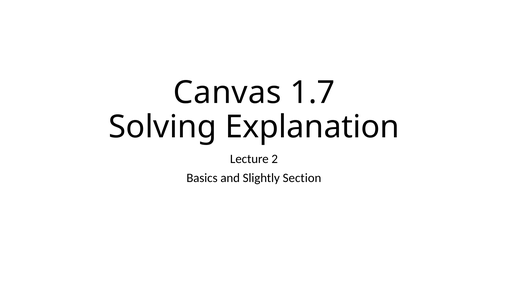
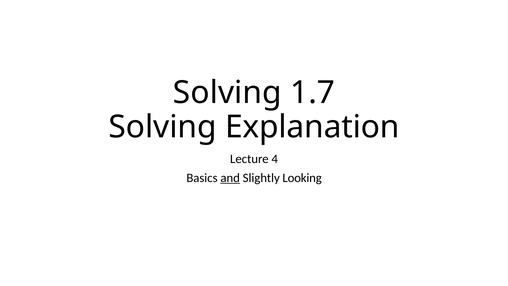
Canvas at (227, 93): Canvas -> Solving
2: 2 -> 4
and underline: none -> present
Section: Section -> Looking
